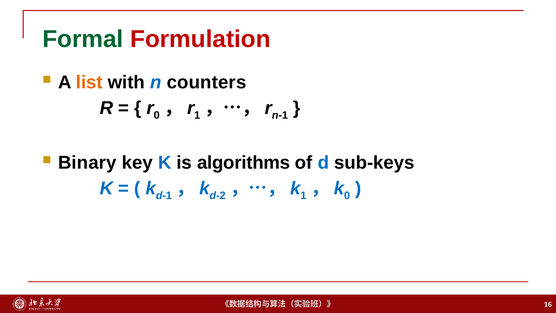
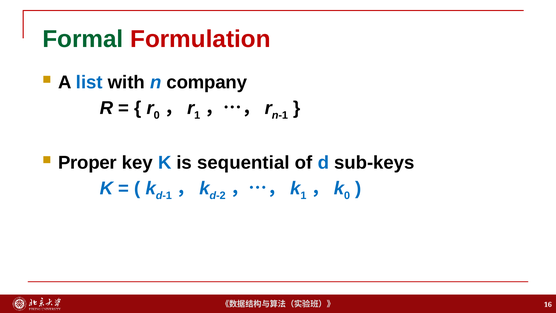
list colour: orange -> blue
counters: counters -> company
Binary: Binary -> Proper
algorithms: algorithms -> sequential
